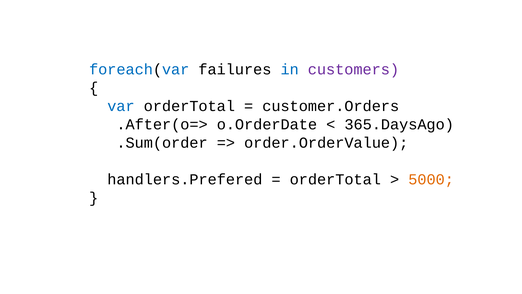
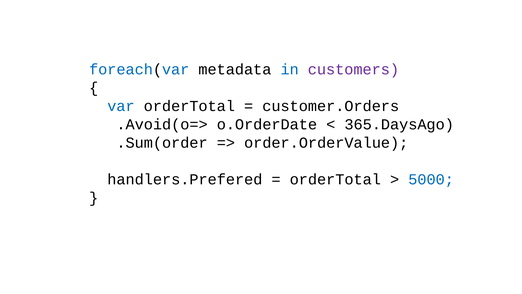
failures: failures -> metadata
.After(o=>: .After(o=> -> .Avoid(o=>
5000 colour: orange -> blue
